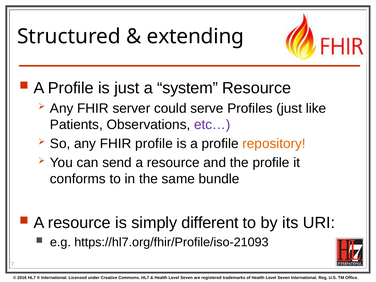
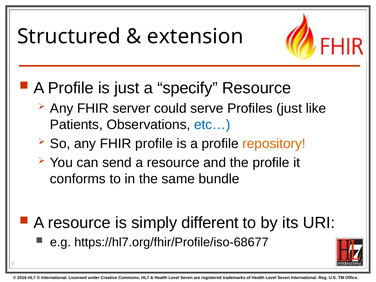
extending: extending -> extension
system: system -> specify
etc… colour: purple -> blue
https://hl7.org/fhir/Profile/iso-21093: https://hl7.org/fhir/Profile/iso-21093 -> https://hl7.org/fhir/Profile/iso-68677
